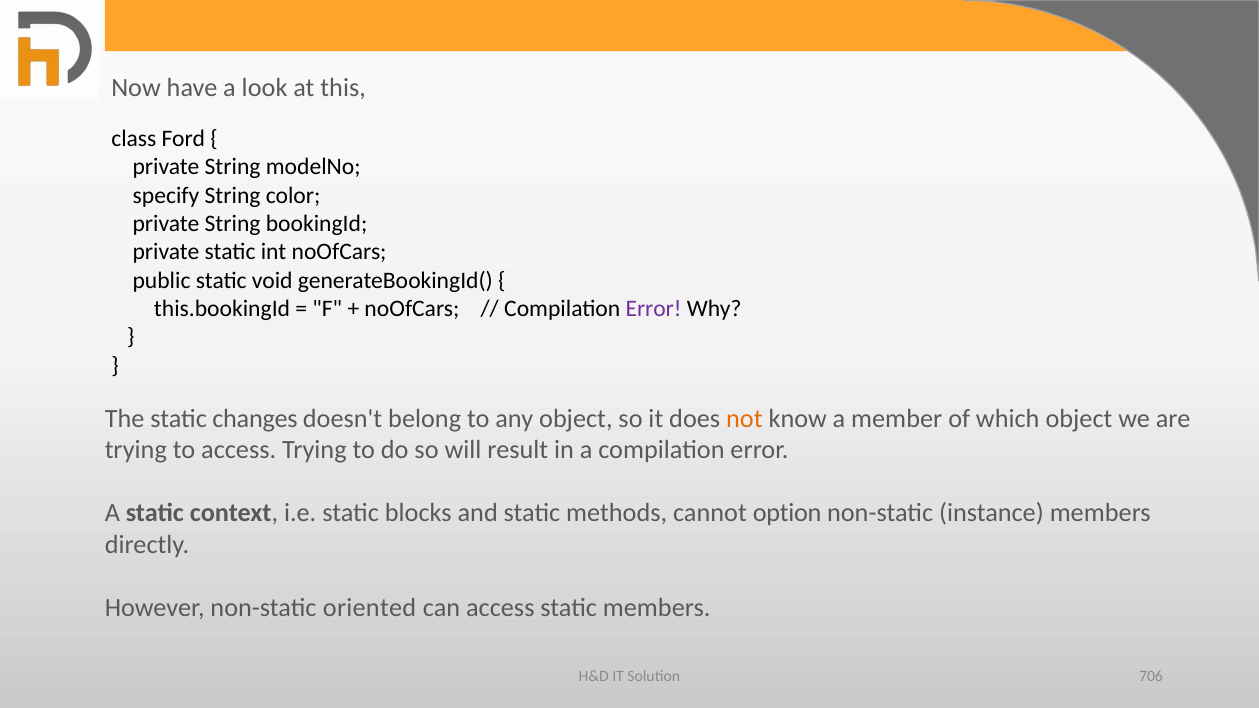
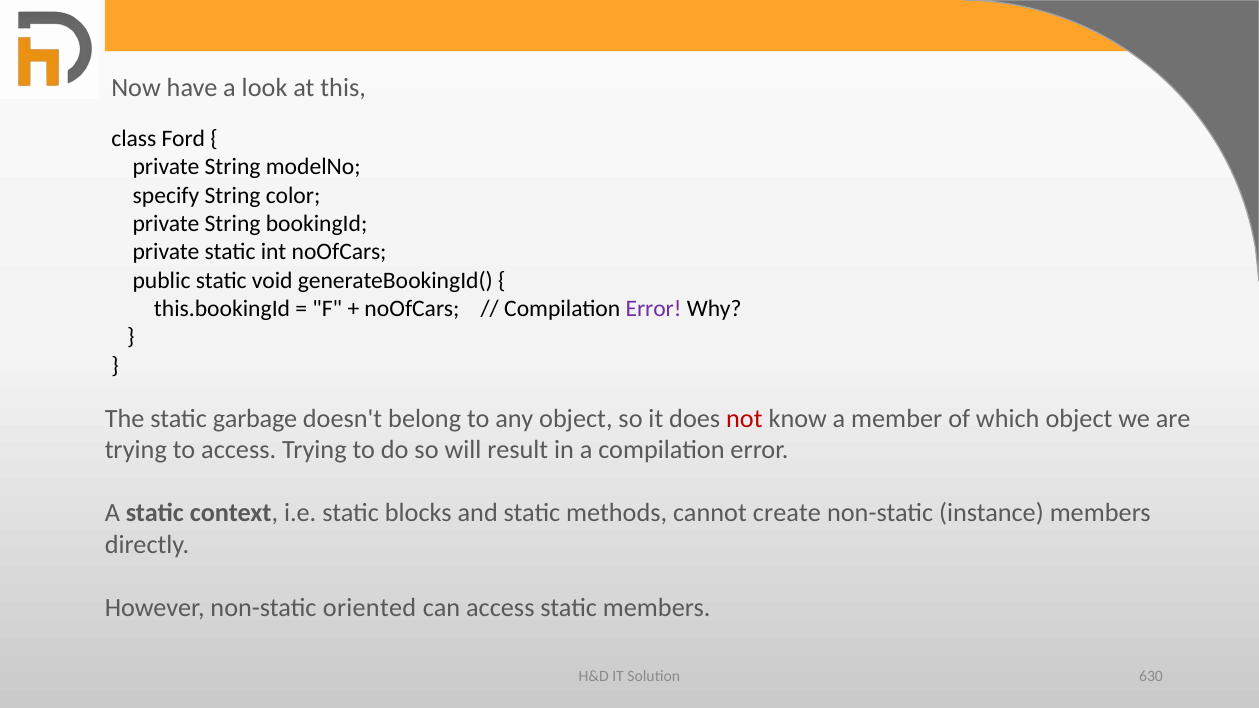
changes: changes -> garbage
not colour: orange -> red
option: option -> create
706: 706 -> 630
